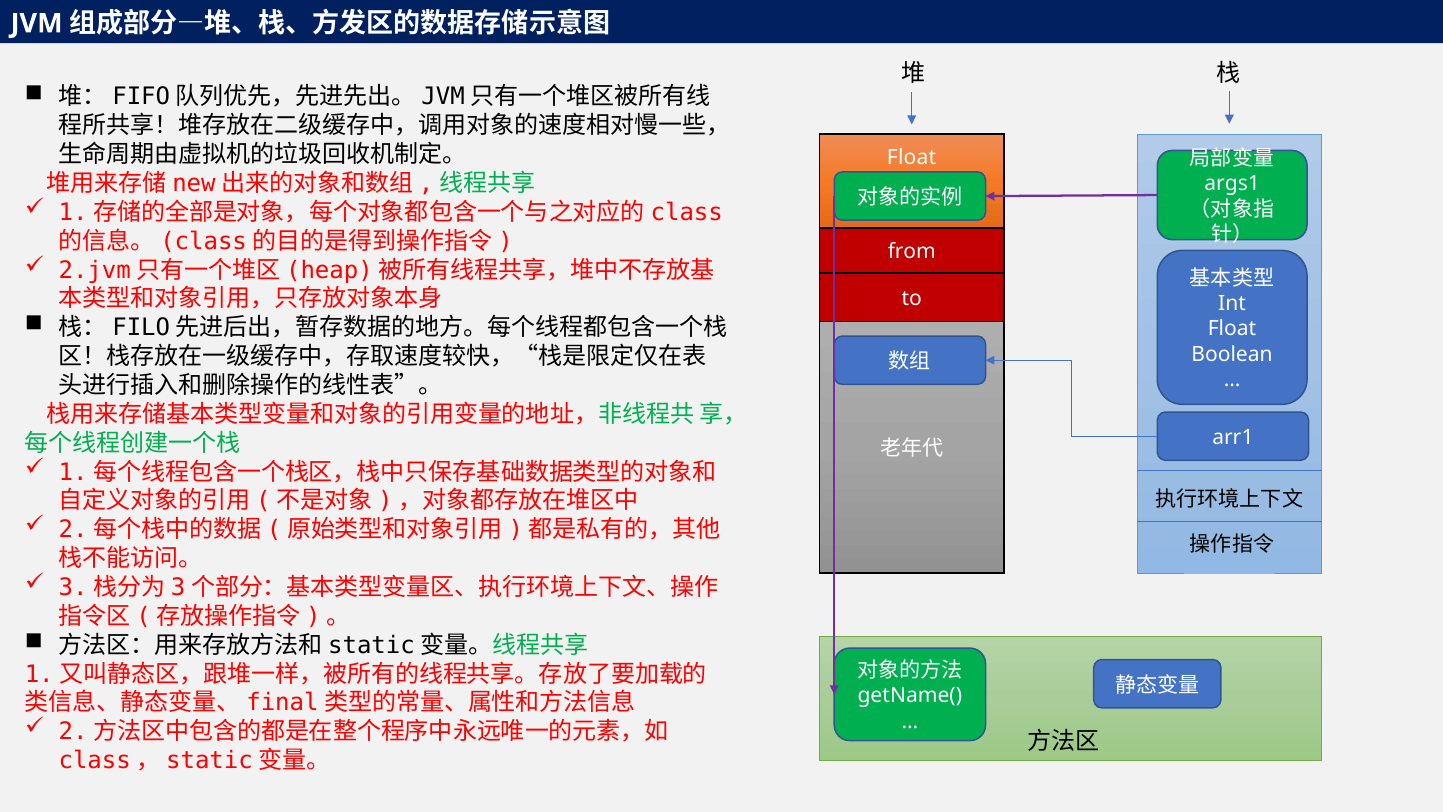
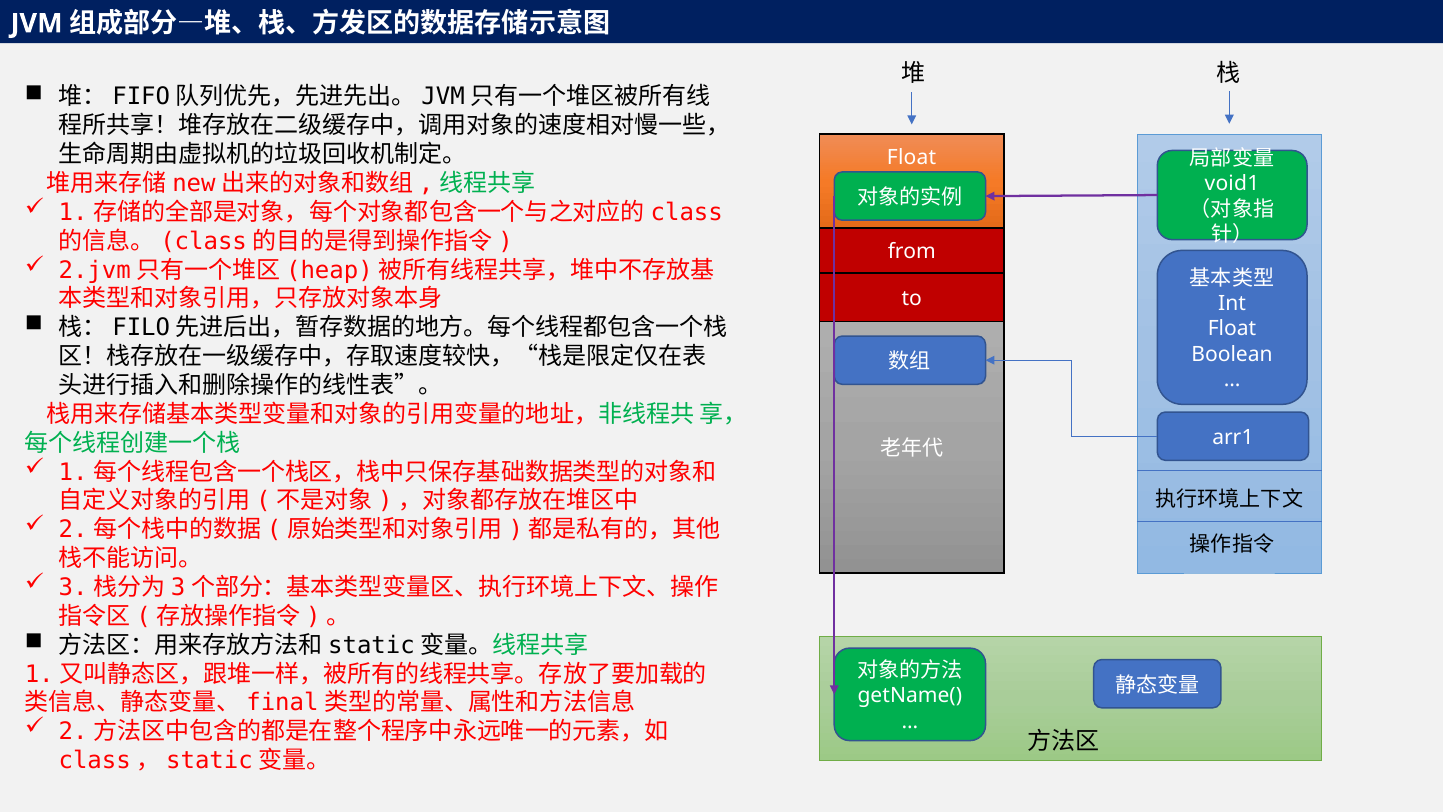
args1: args1 -> void1
